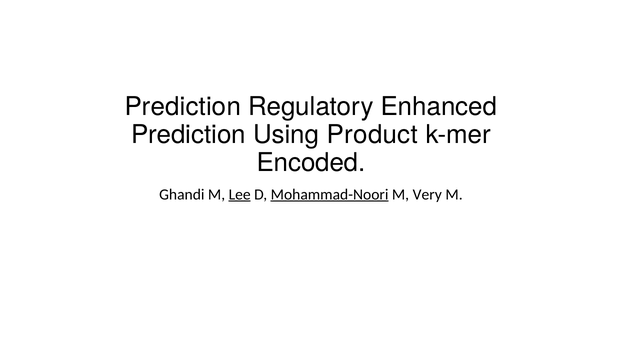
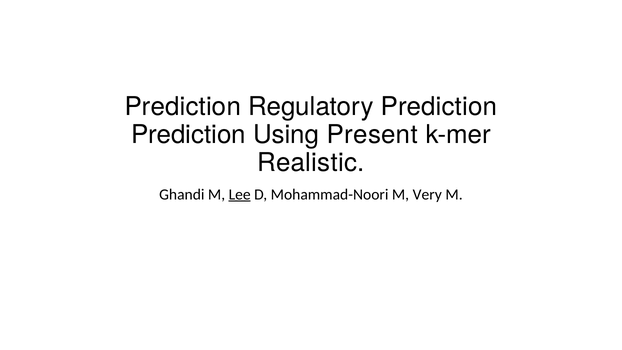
Regulatory Enhanced: Enhanced -> Prediction
Product: Product -> Present
Encoded: Encoded -> Realistic
Mohammad-Noori underline: present -> none
